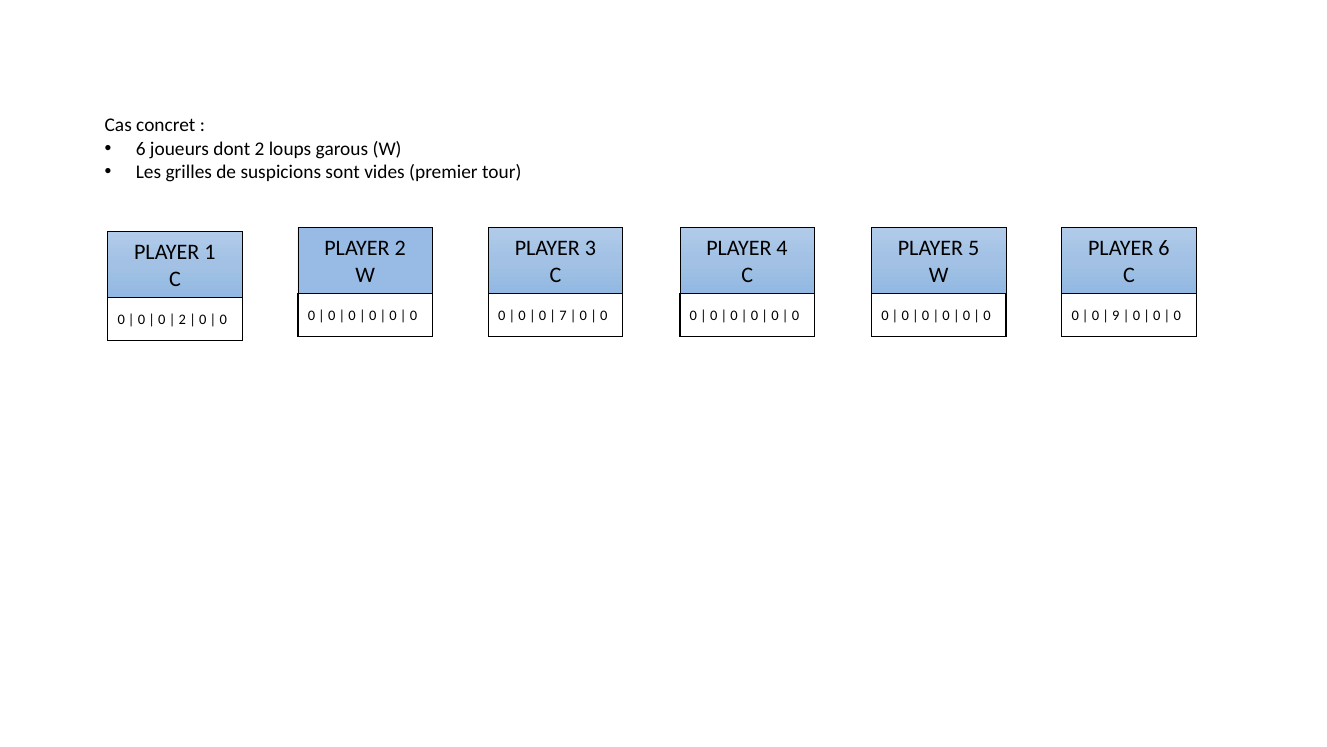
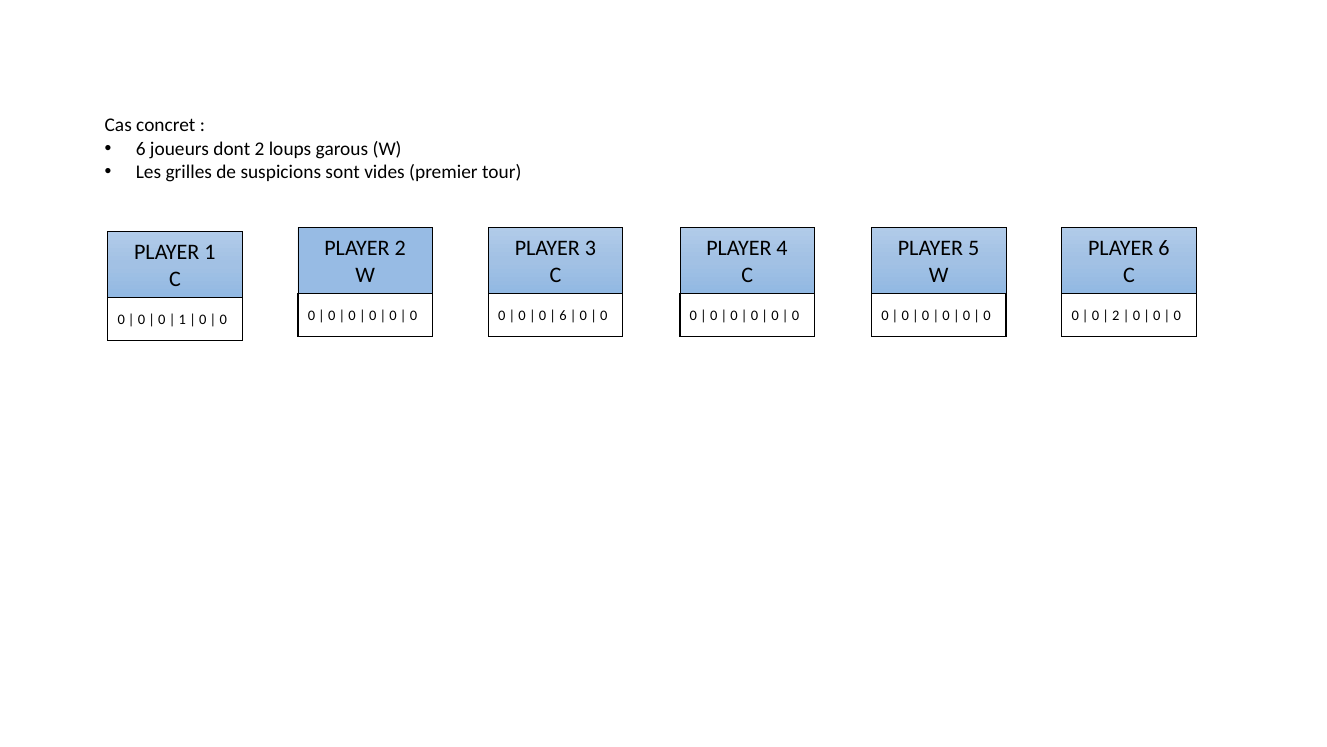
2 at (182, 320): 2 -> 1
7 at (563, 316): 7 -> 6
9 at (1116, 316): 9 -> 2
